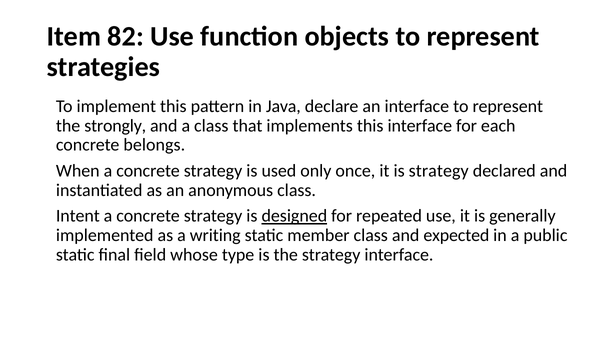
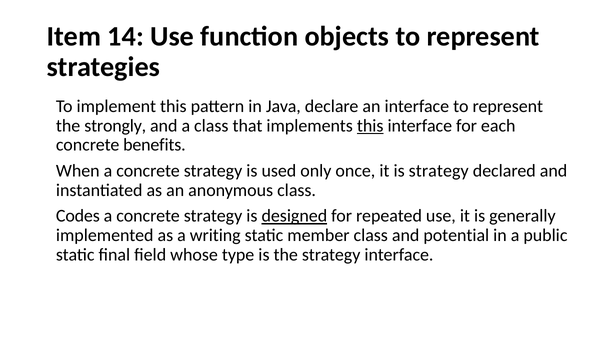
82: 82 -> 14
this at (370, 126) underline: none -> present
belongs: belongs -> benefits
Intent: Intent -> Codes
expected: expected -> potential
